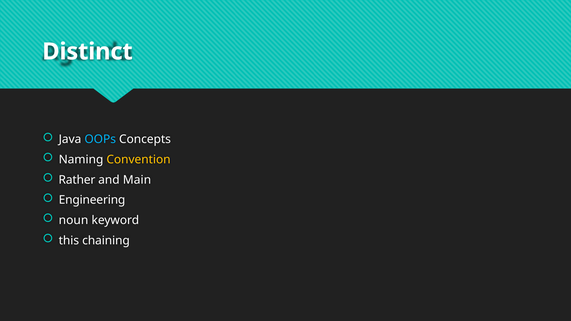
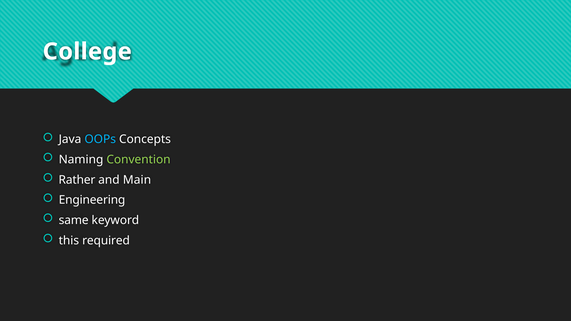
Distinct: Distinct -> College
Convention colour: yellow -> light green
noun: noun -> same
chaining: chaining -> required
